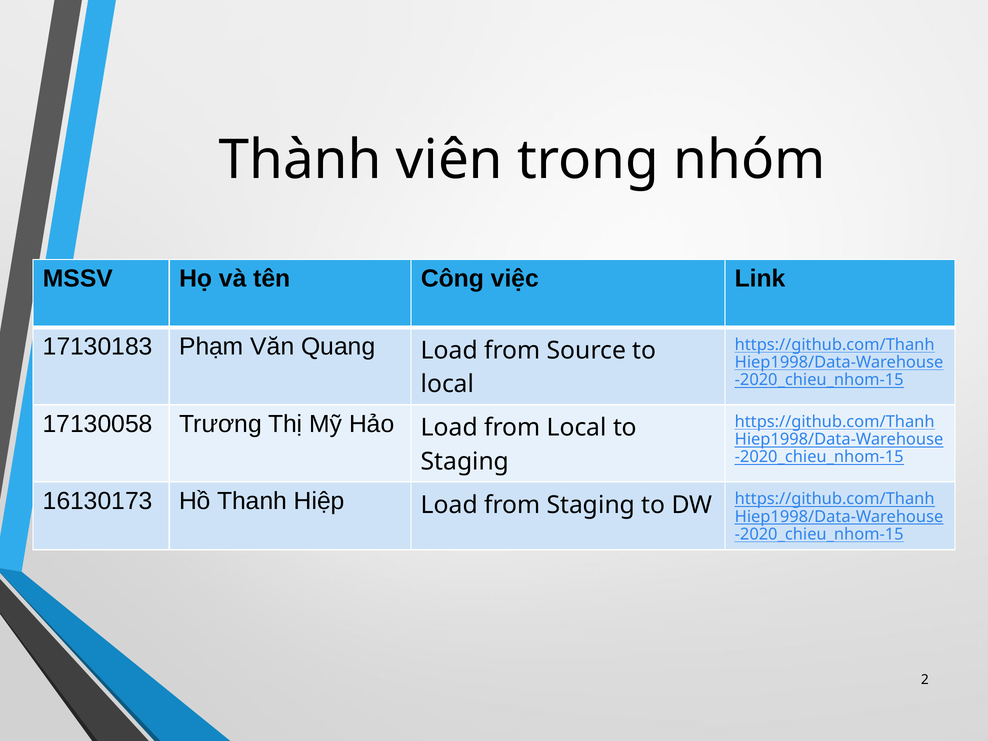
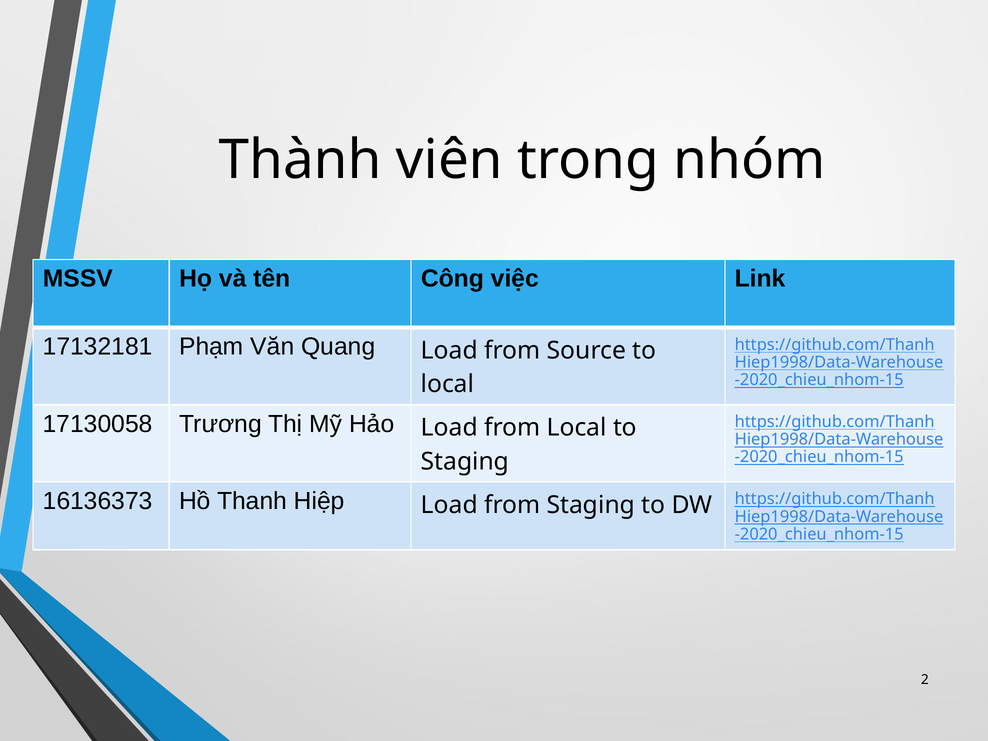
17130183: 17130183 -> 17132181
16130173: 16130173 -> 16136373
